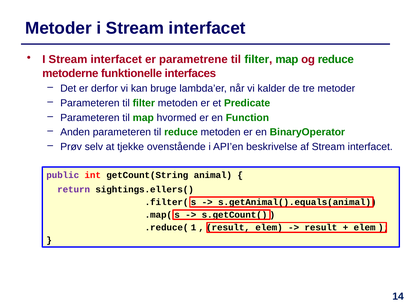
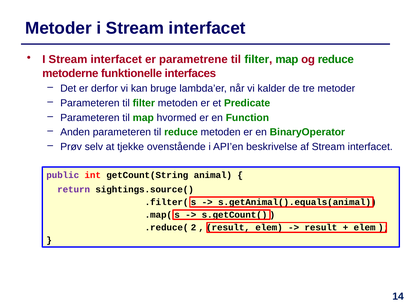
sightings.ellers(: sightings.ellers( -> sightings.source(
1: 1 -> 2
